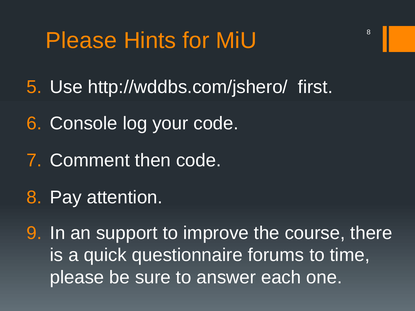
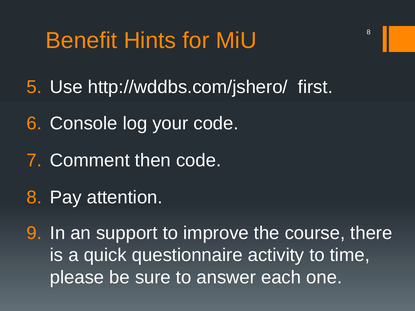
Please at (81, 41): Please -> Benefit
forums: forums -> activity
